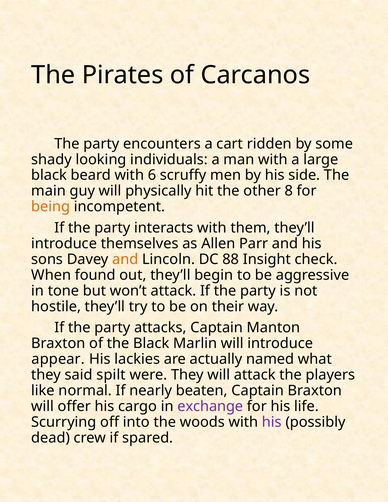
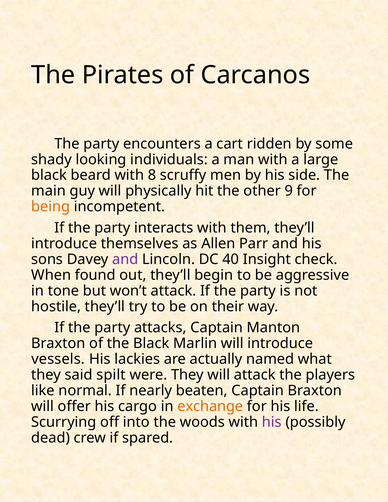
6: 6 -> 8
8: 8 -> 9
and at (125, 259) colour: orange -> purple
88: 88 -> 40
appear: appear -> vessels
exchange colour: purple -> orange
